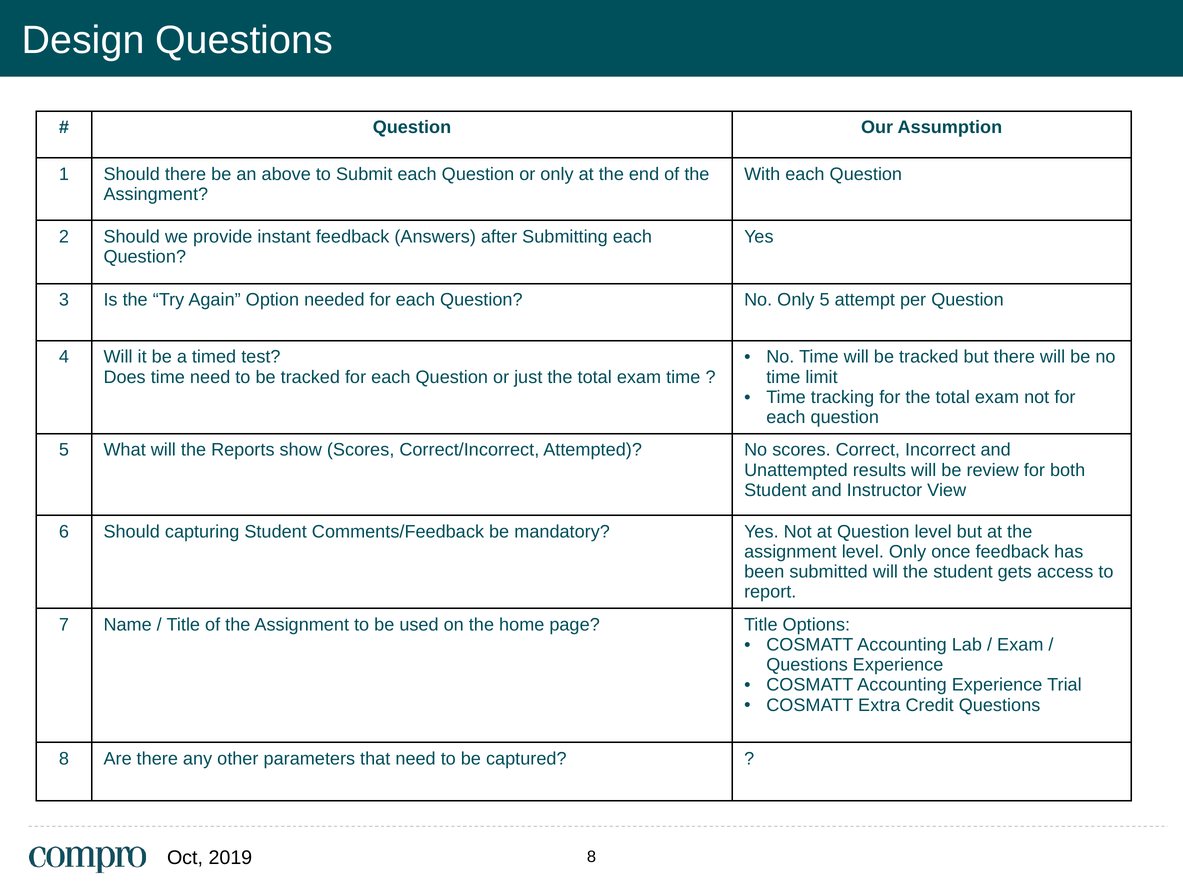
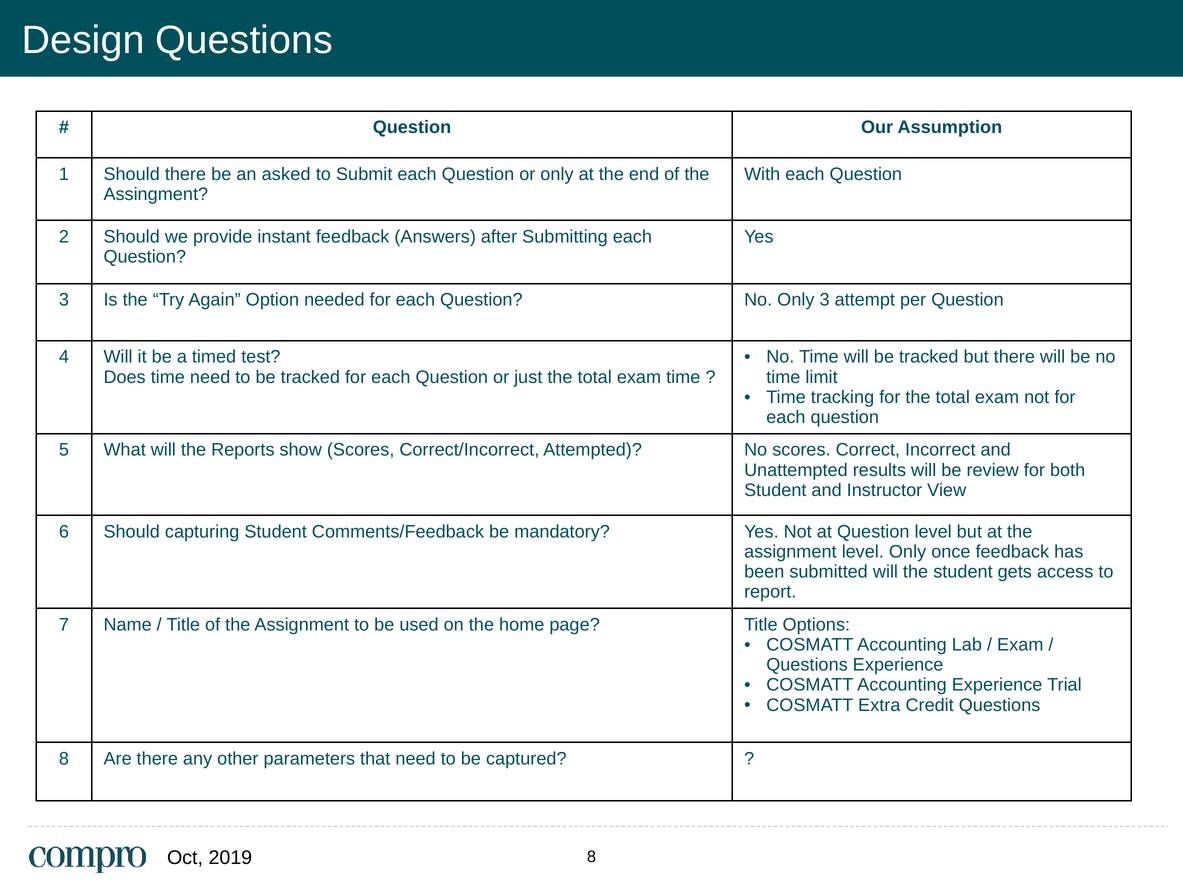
above: above -> asked
Only 5: 5 -> 3
